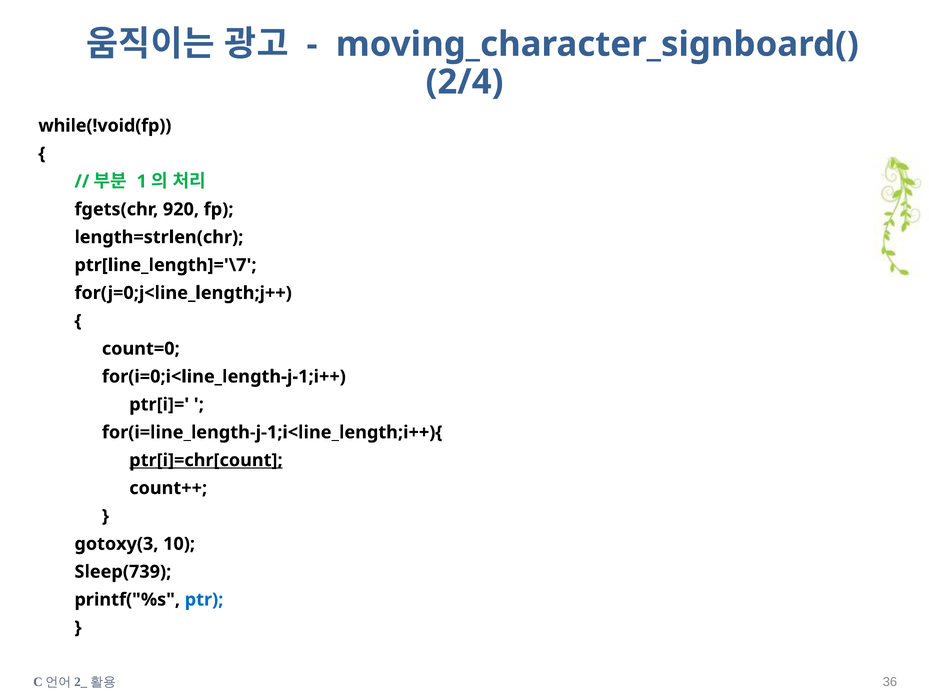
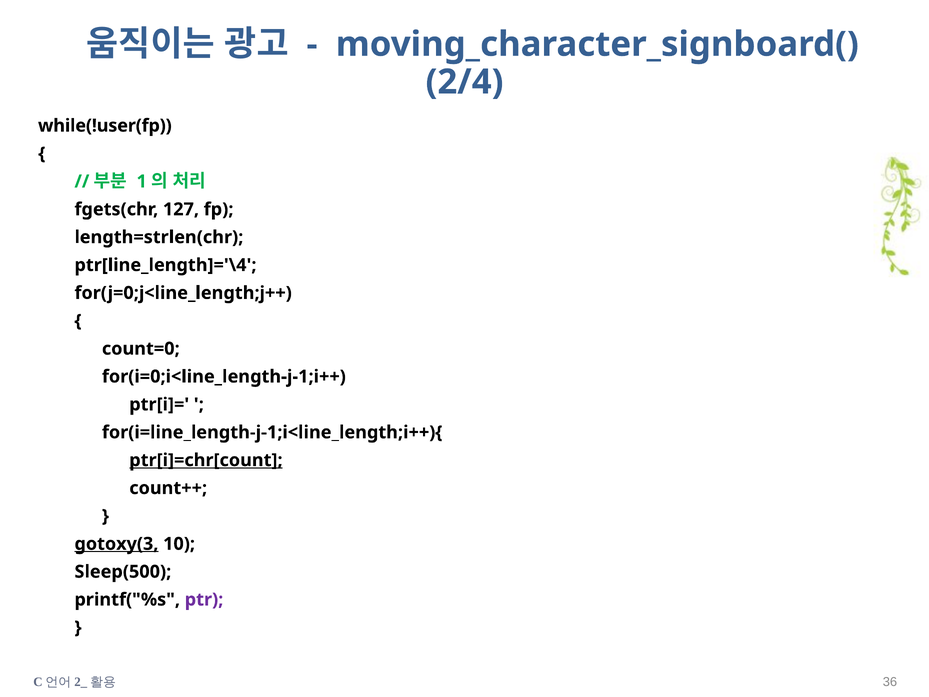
while(!void(fp: while(!void(fp -> while(!user(fp
920: 920 -> 127
ptr[line_length]='\7: ptr[line_length]='\7 -> ptr[line_length]='\4
gotoxy(3 underline: none -> present
Sleep(739: Sleep(739 -> Sleep(500
ptr colour: blue -> purple
